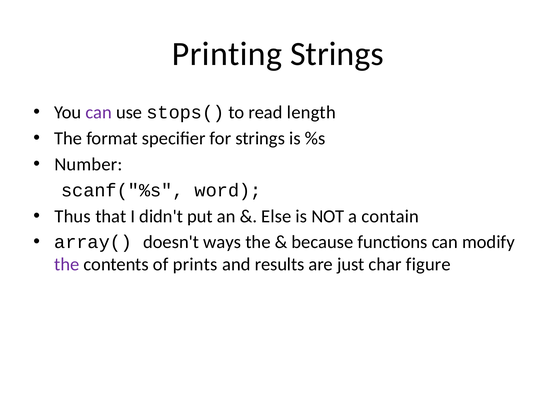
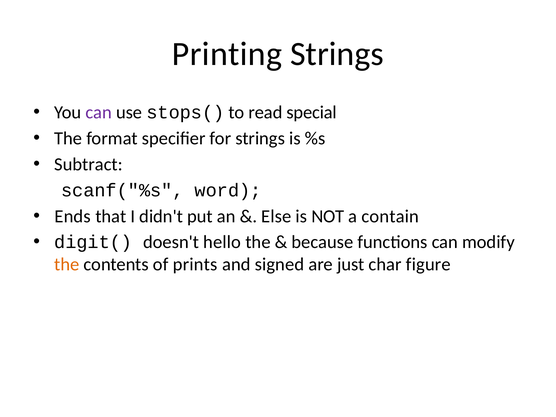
length: length -> special
Number: Number -> Subtract
Thus: Thus -> Ends
array(: array( -> digit(
ways: ways -> hello
the at (67, 264) colour: purple -> orange
results: results -> signed
